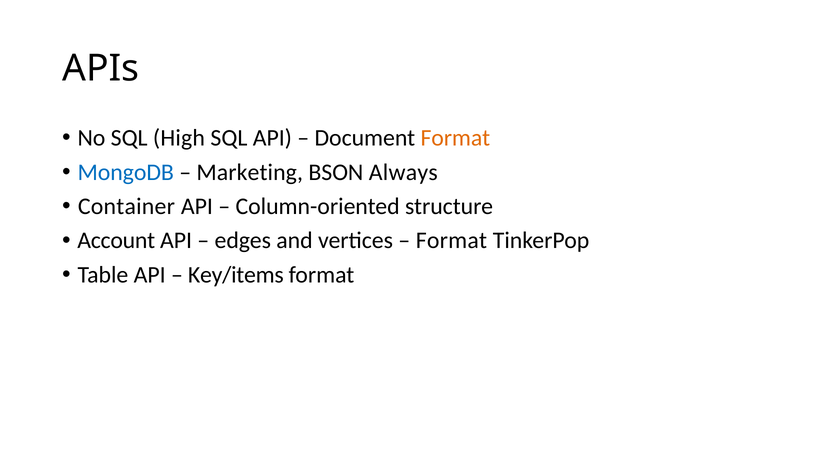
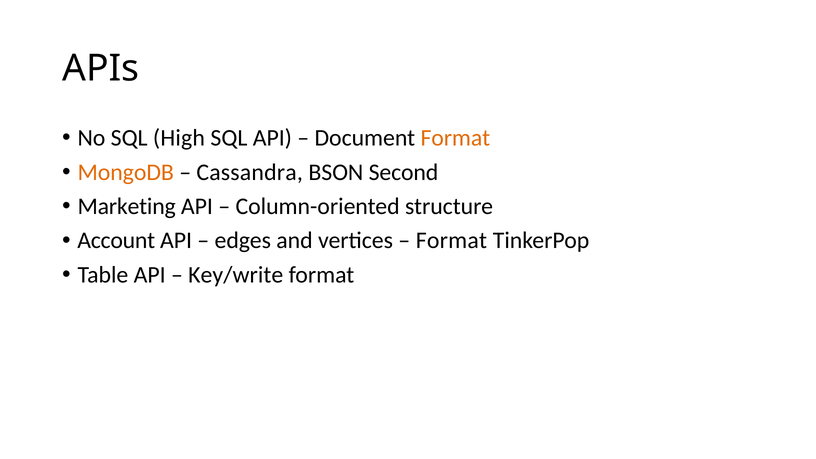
MongoDB colour: blue -> orange
Marketing: Marketing -> Cassandra
Always: Always -> Second
Container: Container -> Marketing
Key/items: Key/items -> Key/write
